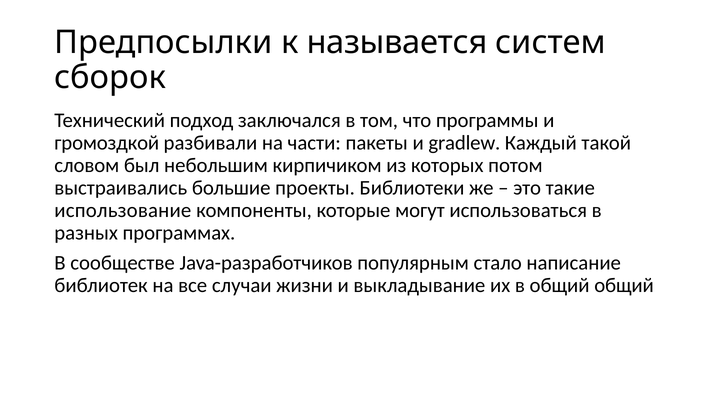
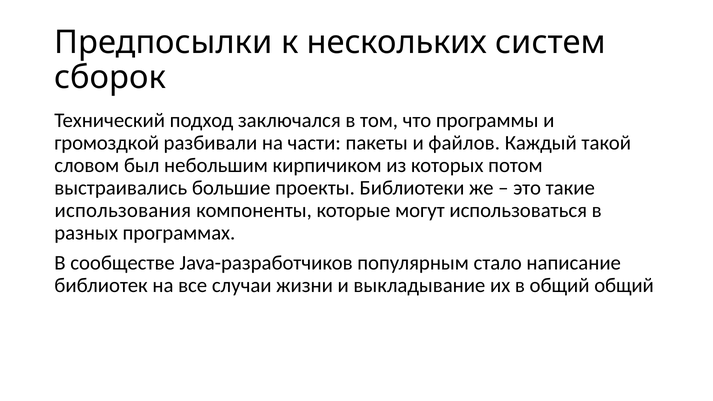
называется: называется -> нескольких
gradlew: gradlew -> файлов
использование: использование -> использования
